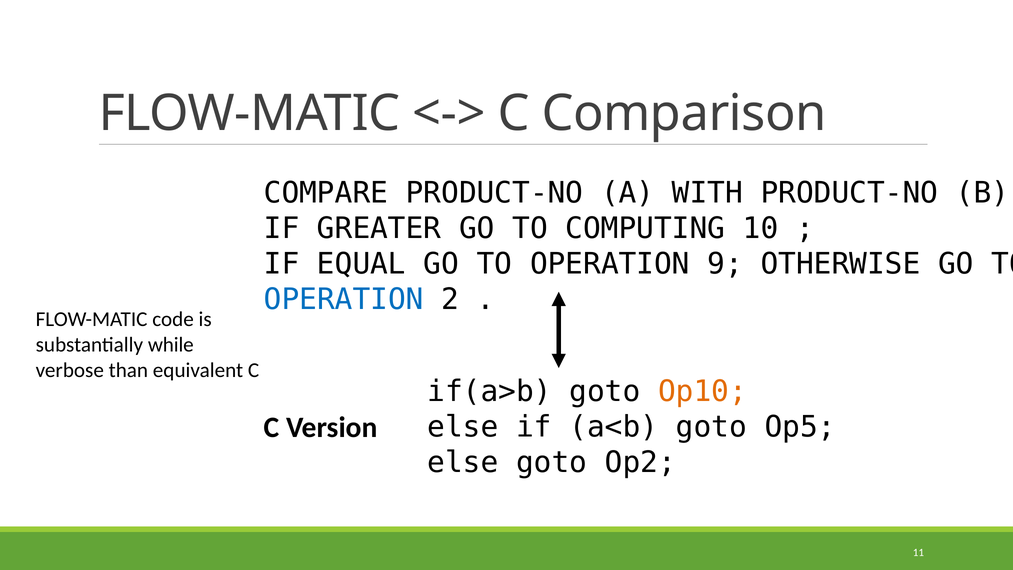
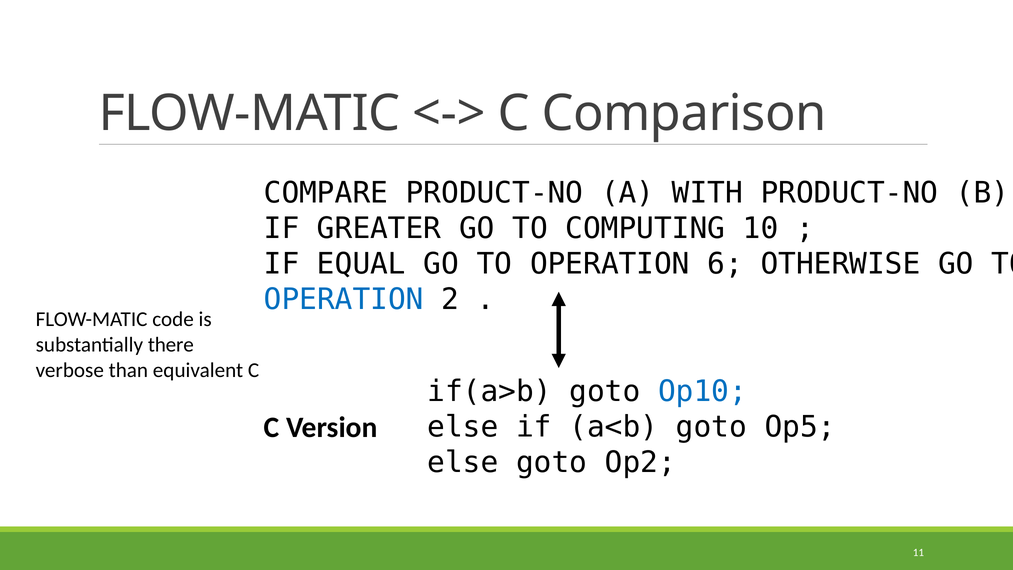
9: 9 -> 6
while: while -> there
Op10 colour: orange -> blue
